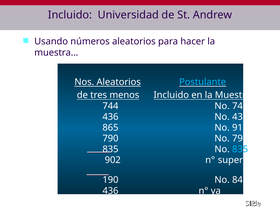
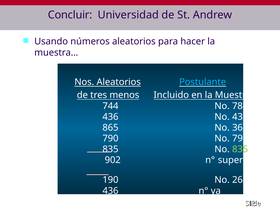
Incluido at (70, 15): Incluido -> Concluir
743: 743 -> 784
910: 910 -> 369
835 at (240, 149) colour: light blue -> light green
849: 849 -> 264
